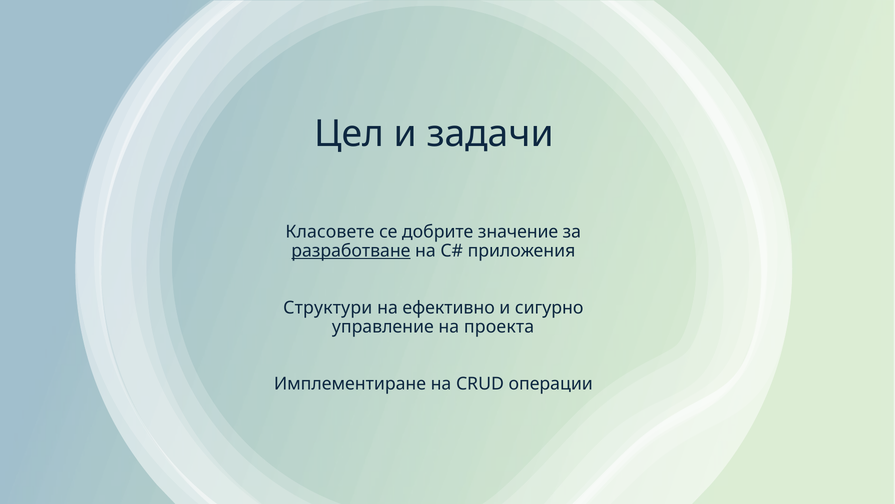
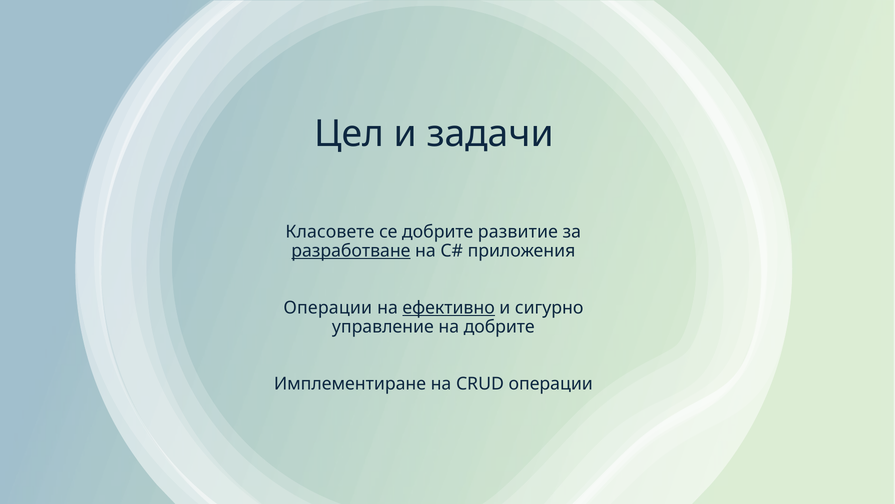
значение: значение -> развитие
Структури at (328, 308): Структури -> Операции
ефективно underline: none -> present
на проекта: проекта -> добрите
